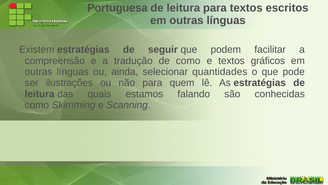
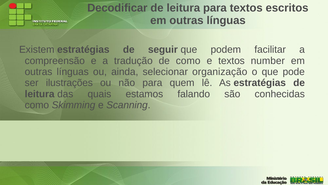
Portuguesa: Portuguesa -> Decodificar
gráficos: gráficos -> number
quantidades: quantidades -> organização
